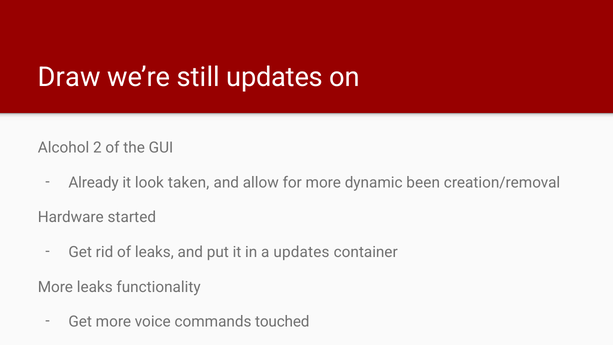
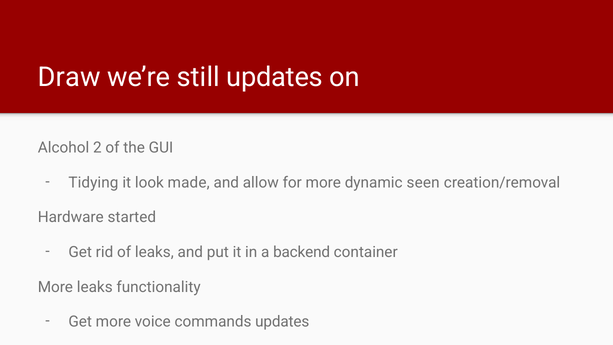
Already: Already -> Tidying
taken: taken -> made
been: been -> seen
a updates: updates -> backend
commands touched: touched -> updates
